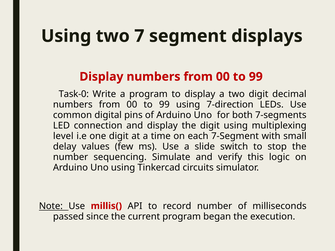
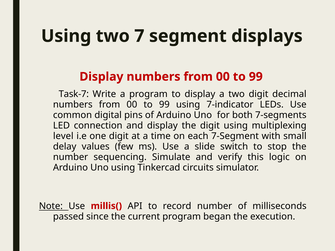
Task-0: Task-0 -> Task-7
7-direction: 7-direction -> 7-indicator
